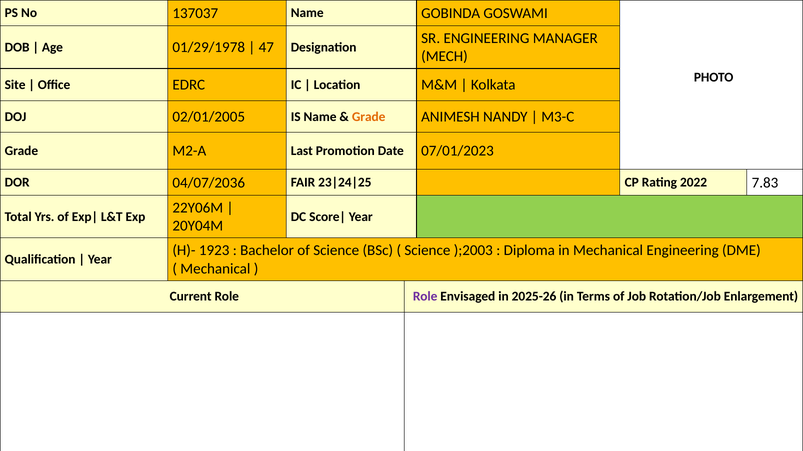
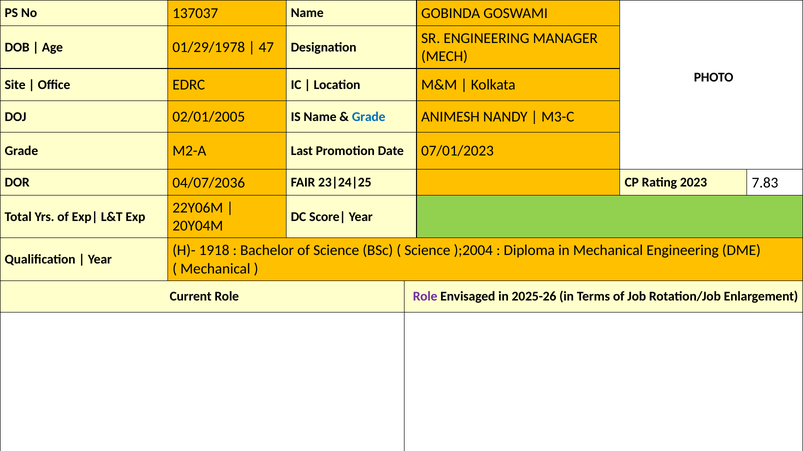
Grade at (369, 117) colour: orange -> blue
2022: 2022 -> 2023
1923: 1923 -> 1918
);2003: );2003 -> );2004
